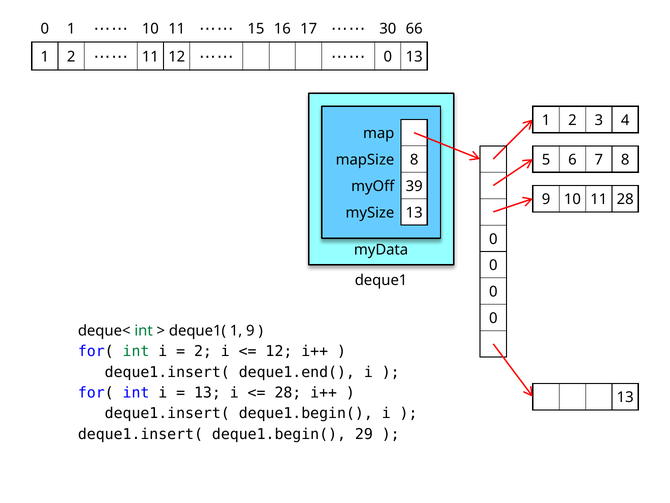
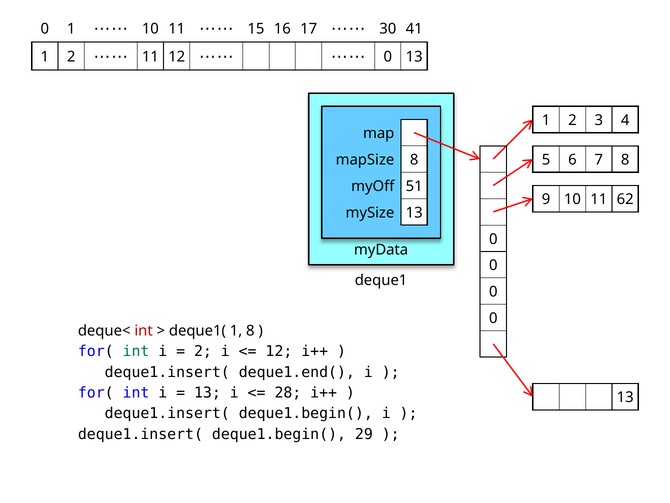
66: 66 -> 41
39: 39 -> 51
11 28: 28 -> 62
int at (144, 331) colour: green -> red
1 9: 9 -> 8
